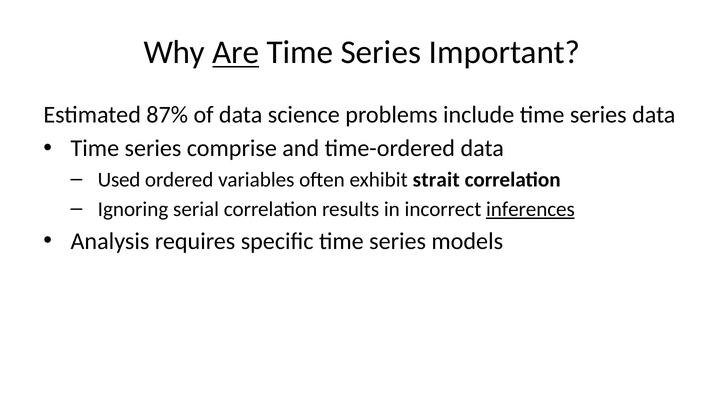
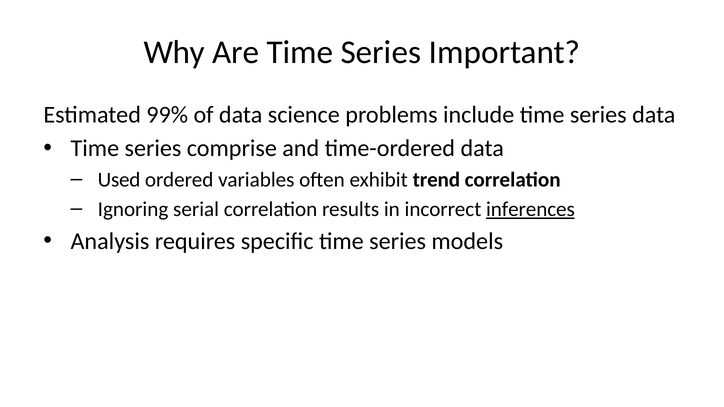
Are underline: present -> none
87%: 87% -> 99%
strait: strait -> trend
